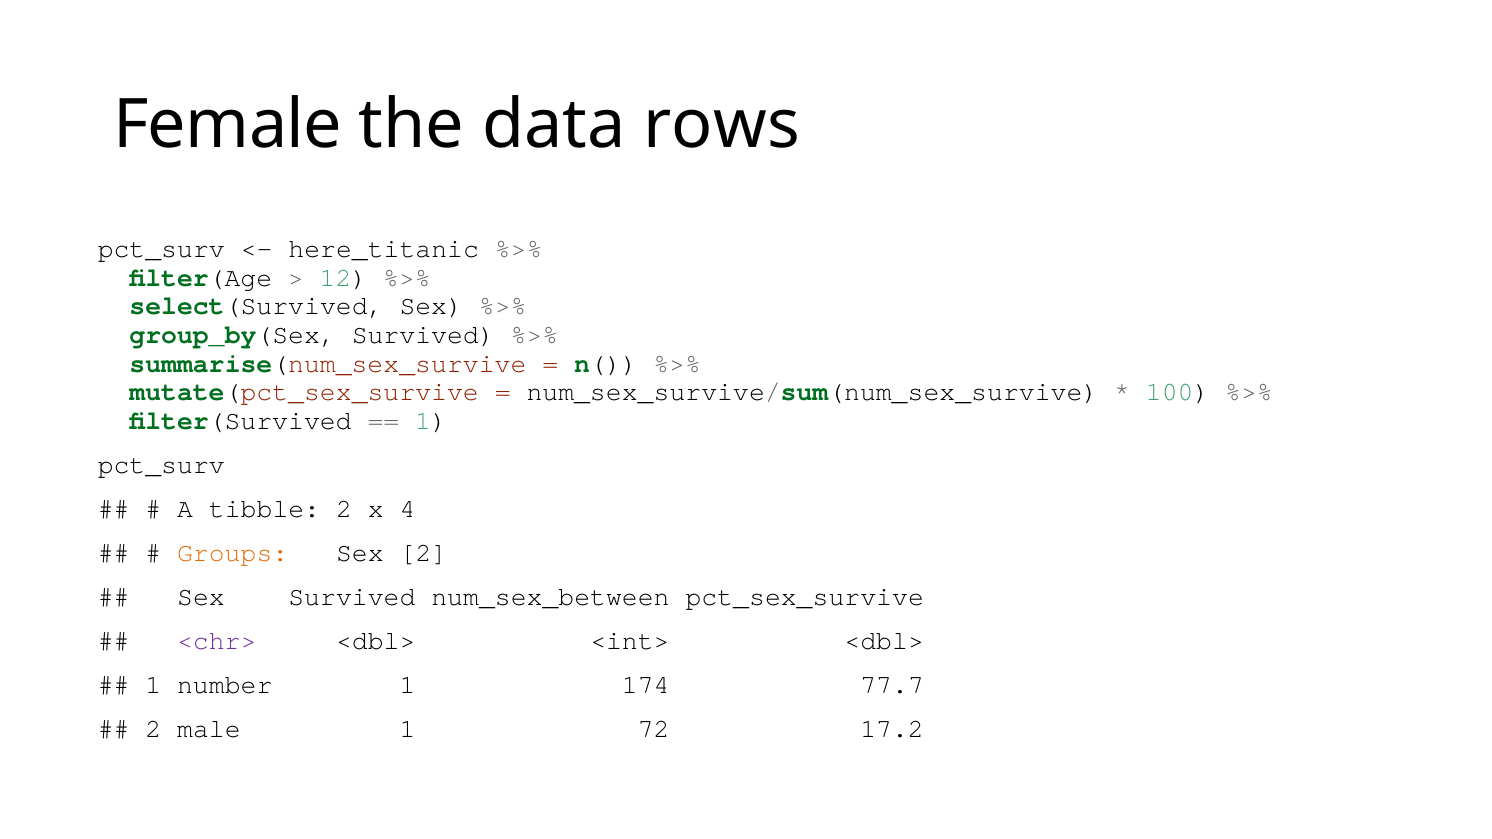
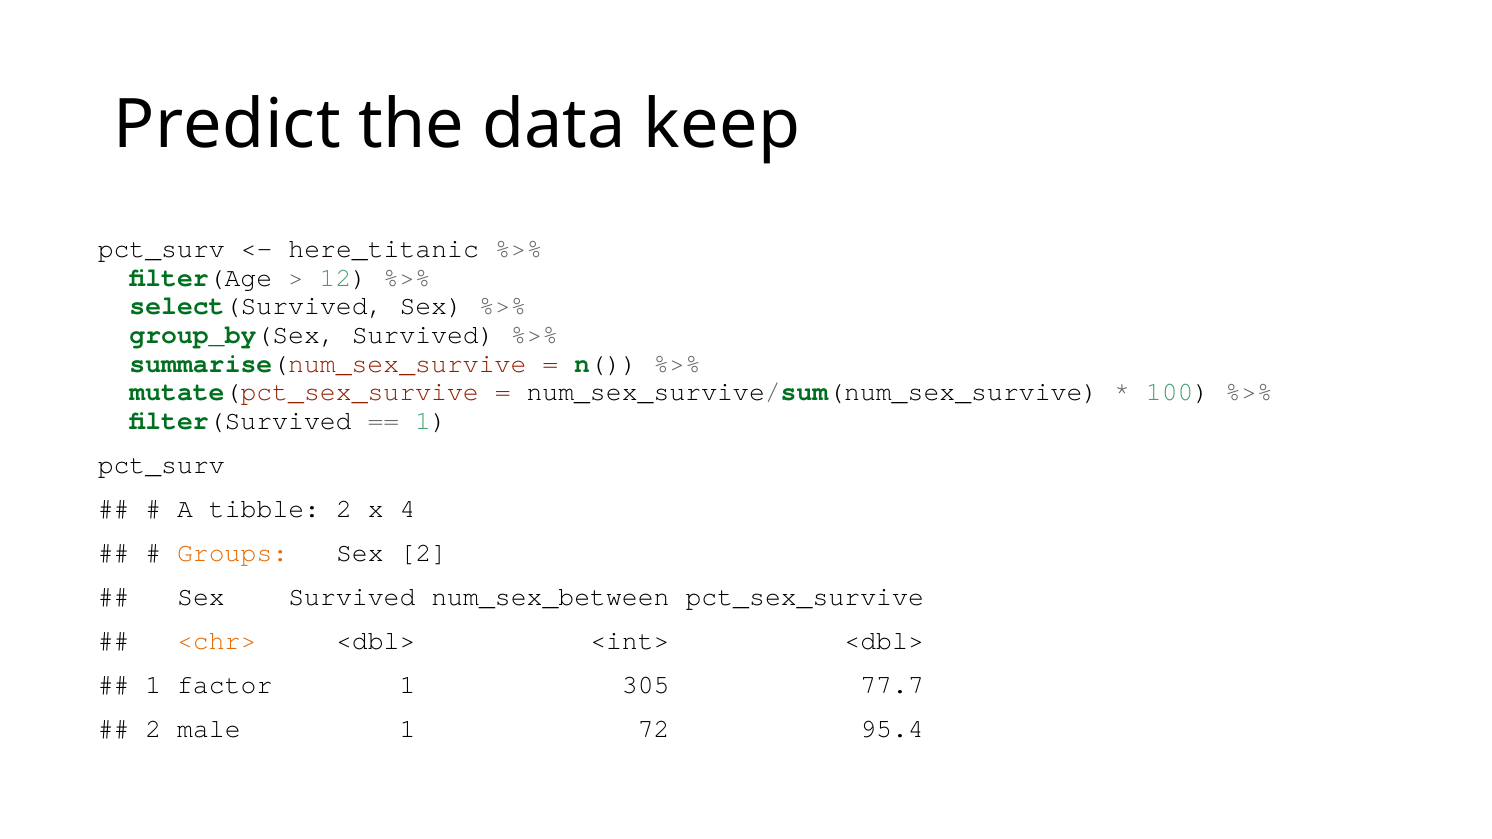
Female: Female -> Predict
rows: rows -> keep
<chr> colour: purple -> orange
number: number -> factor
174: 174 -> 305
17.2: 17.2 -> 95.4
